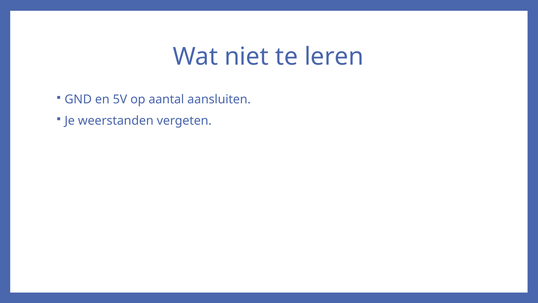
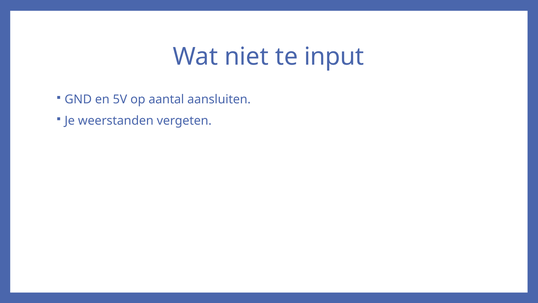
leren: leren -> input
